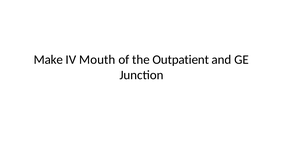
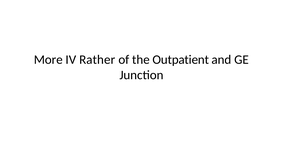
Make: Make -> More
Mouth: Mouth -> Rather
